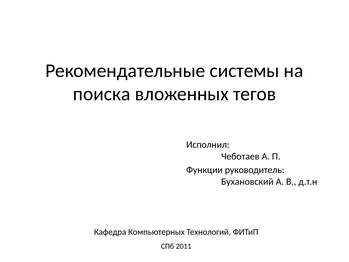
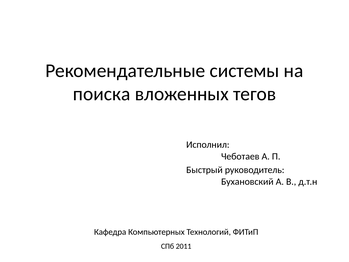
Функции: Функции -> Быстрый
